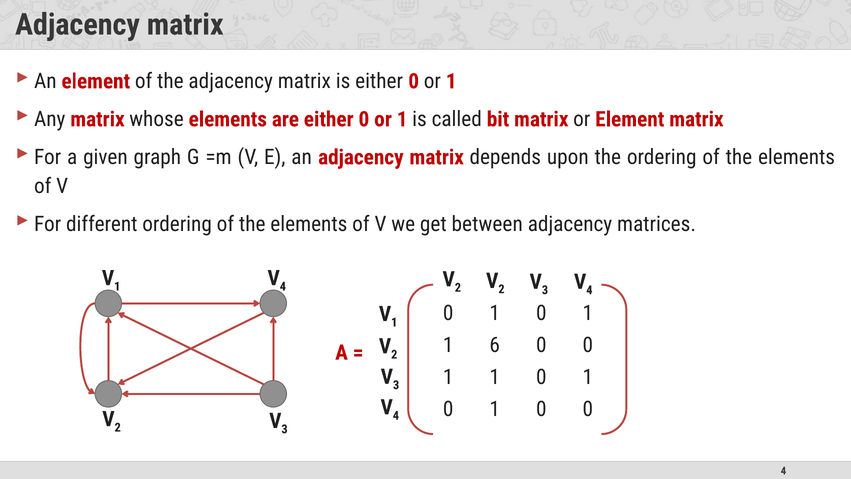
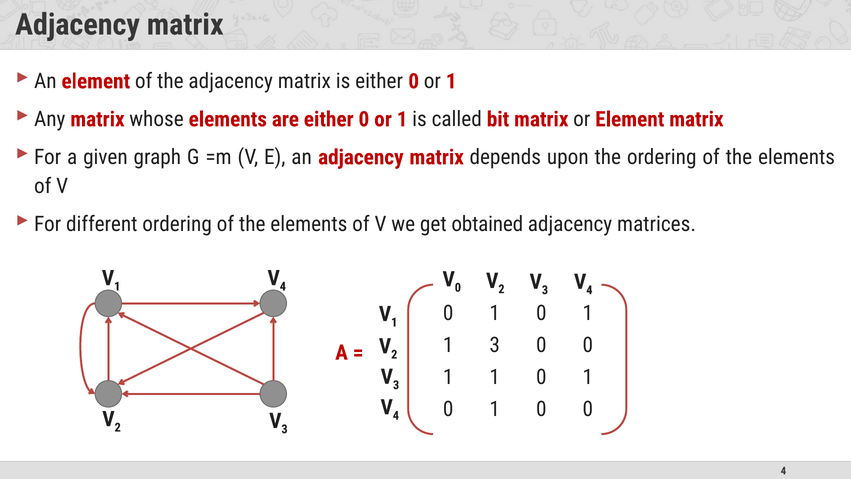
between: between -> obtained
2 at (458, 287): 2 -> 0
1 6: 6 -> 3
